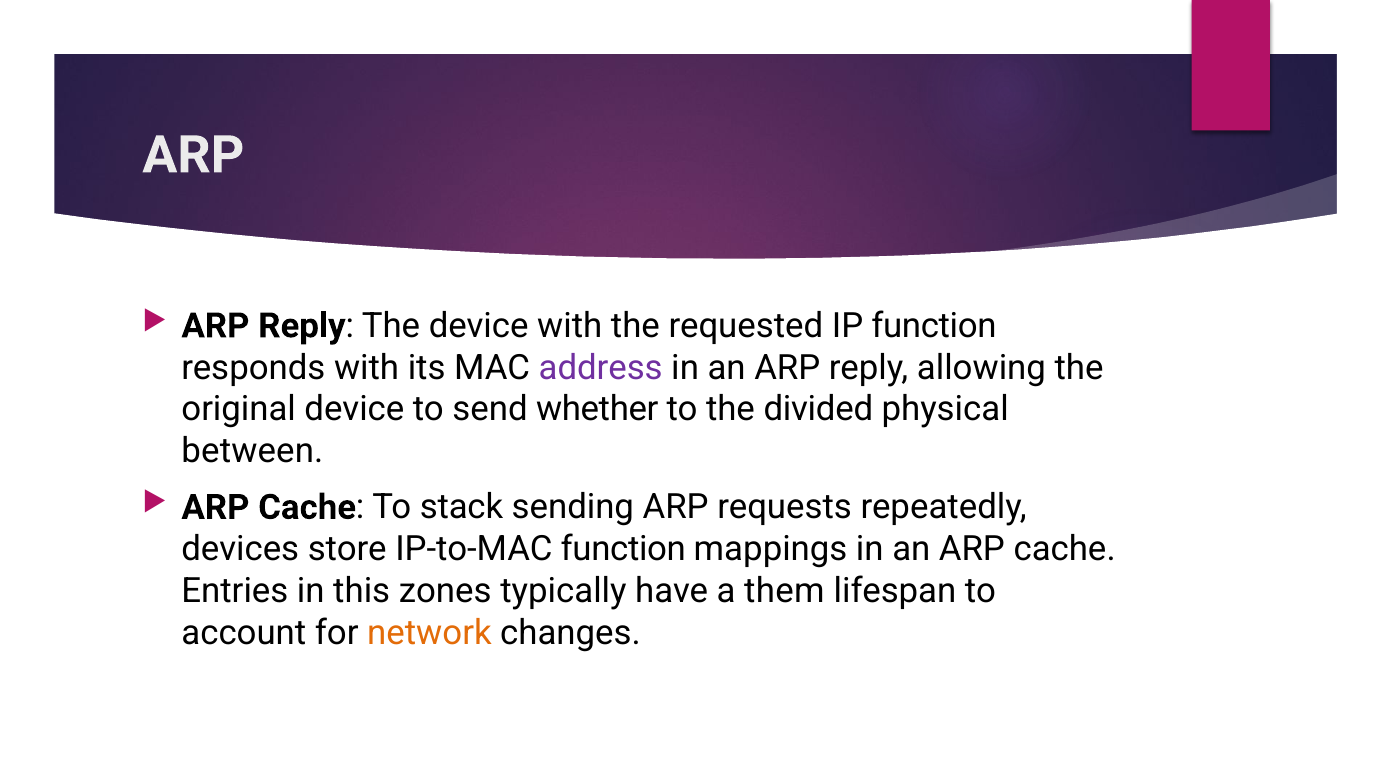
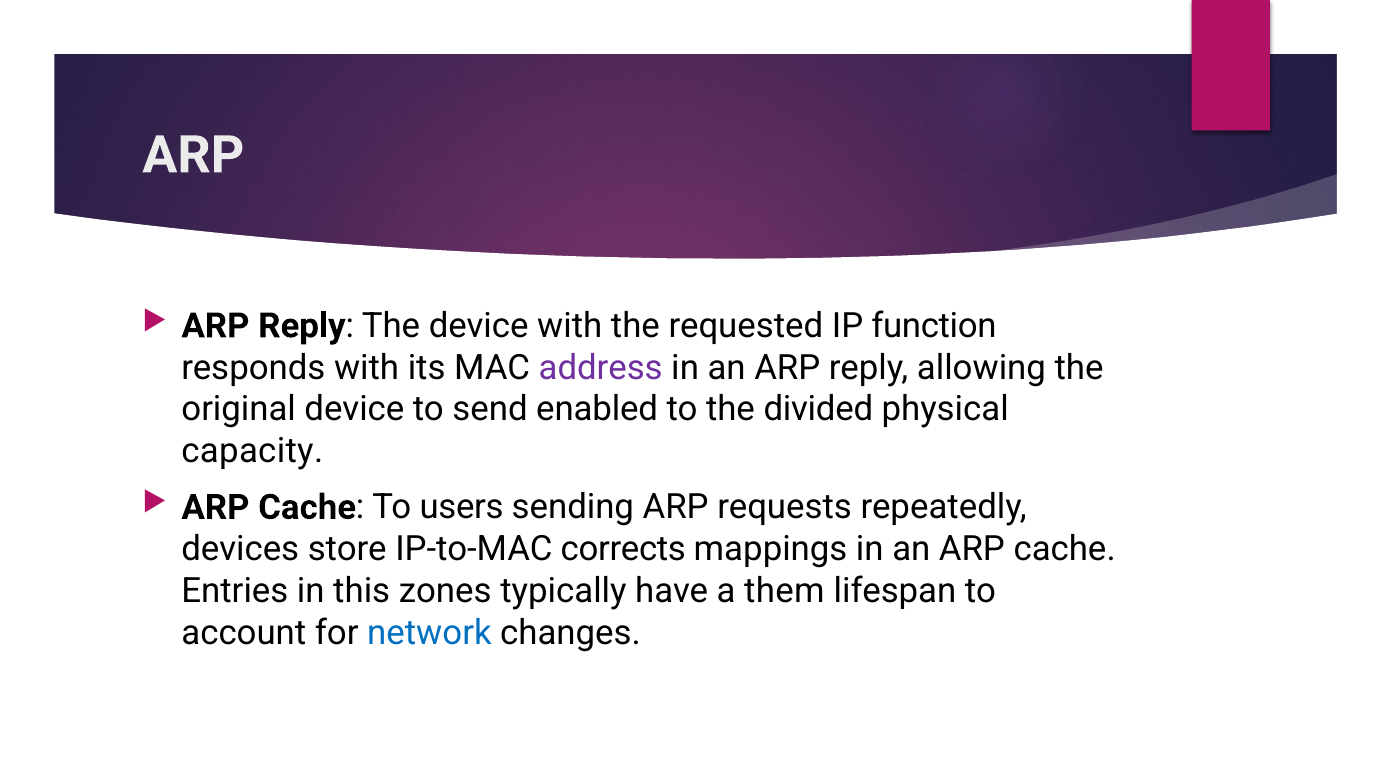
whether: whether -> enabled
between: between -> capacity
stack: stack -> users
IP-to-MAC function: function -> corrects
network colour: orange -> blue
